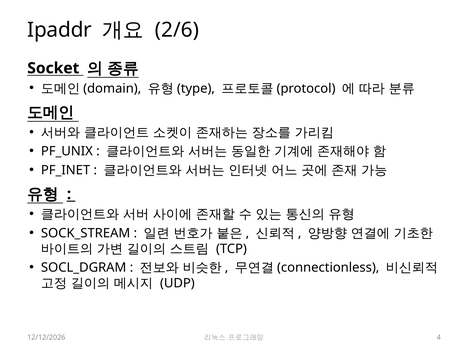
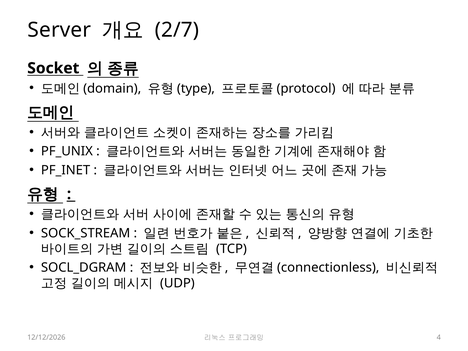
Ipaddr: Ipaddr -> Server
2/6: 2/6 -> 2/7
